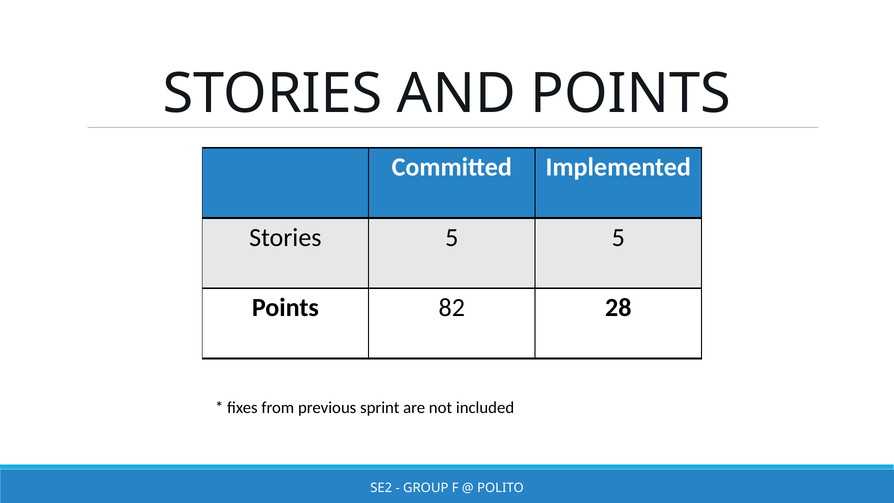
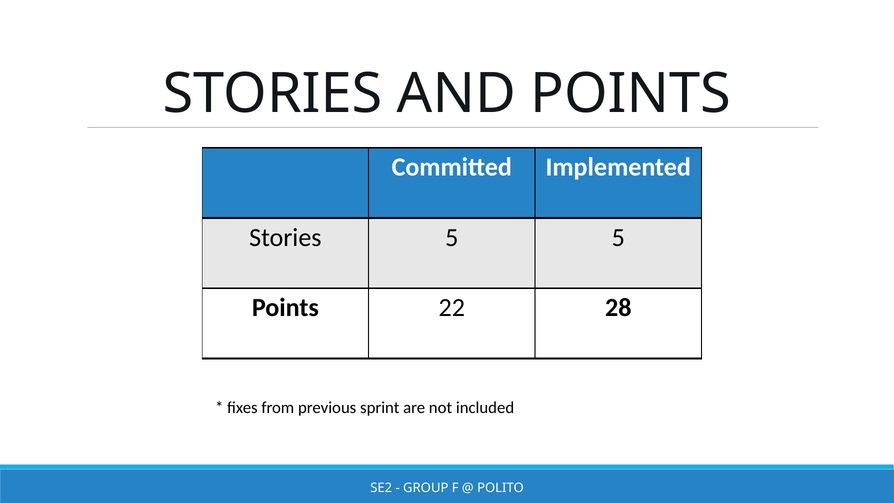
82: 82 -> 22
